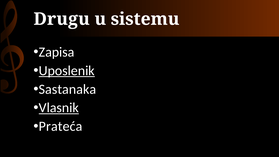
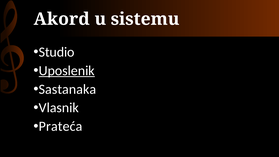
Drugu: Drugu -> Akord
Zapisa: Zapisa -> Studio
Vlasnik underline: present -> none
